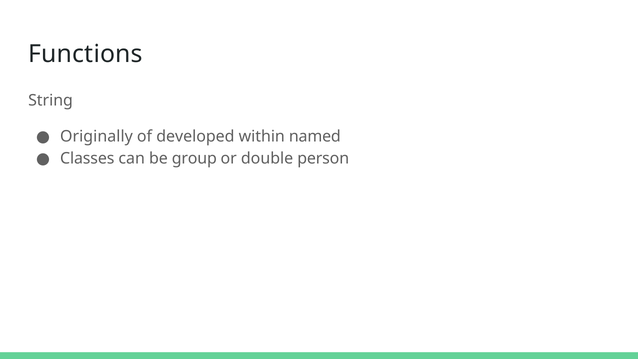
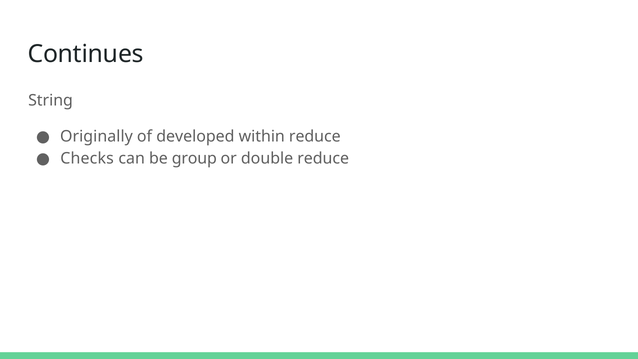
Functions: Functions -> Continues
within named: named -> reduce
Classes: Classes -> Checks
double person: person -> reduce
